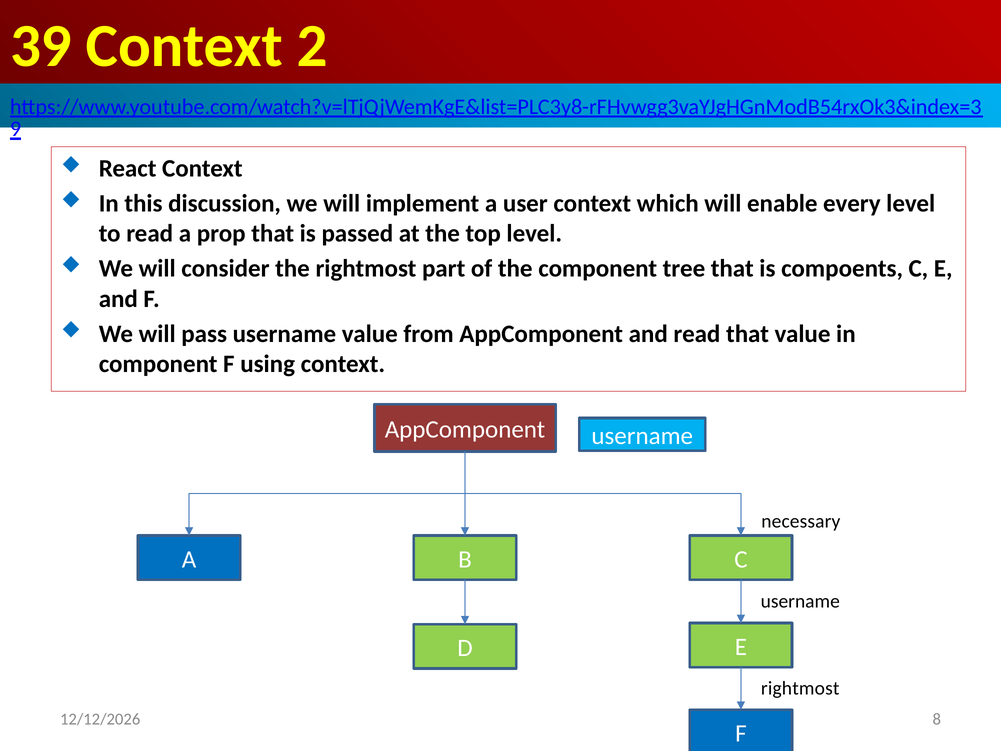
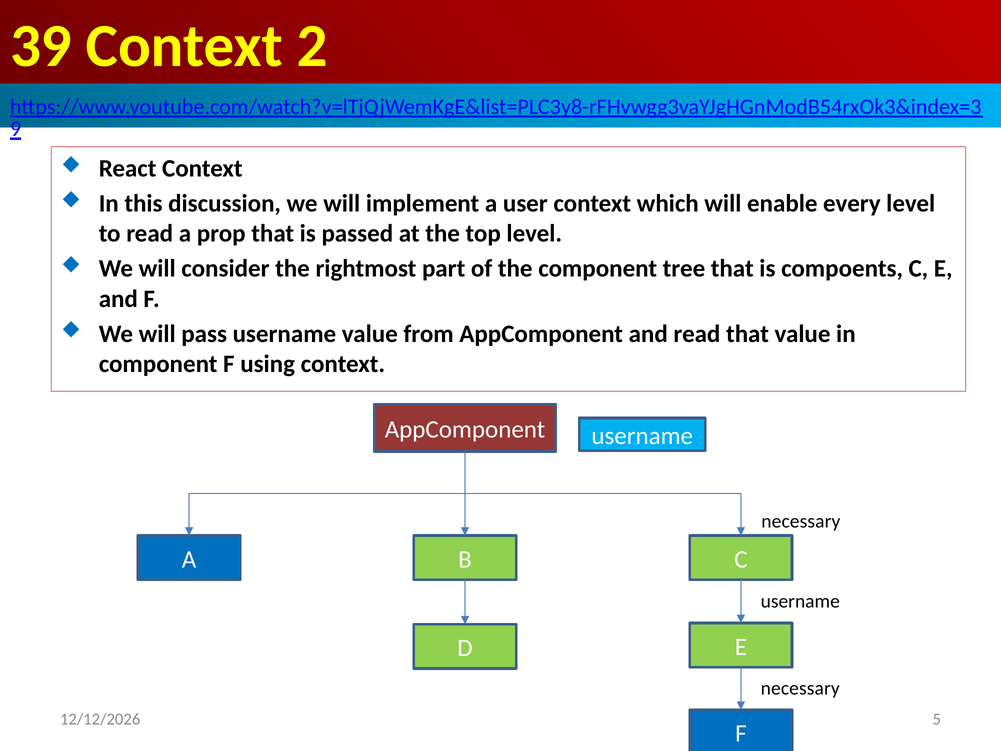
rightmost at (800, 688): rightmost -> necessary
8: 8 -> 5
